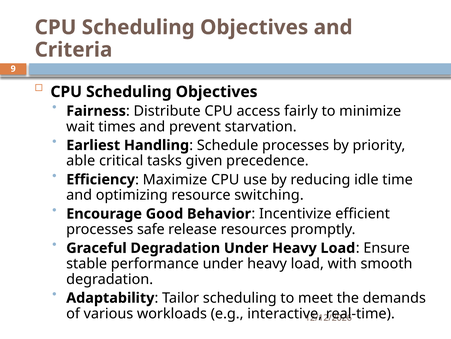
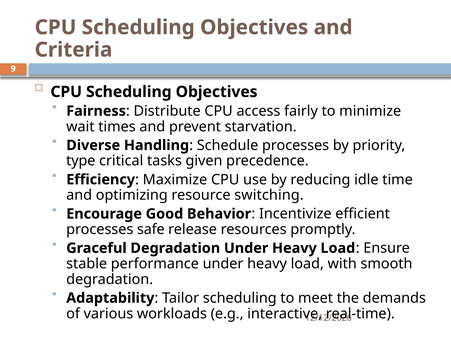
Earliest: Earliest -> Diverse
able: able -> type
